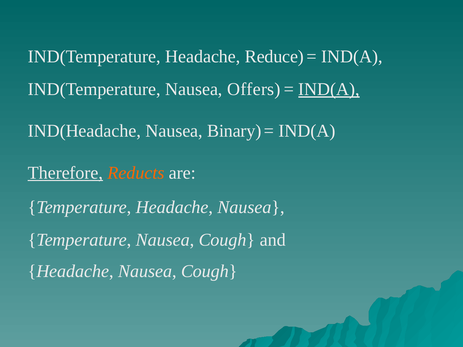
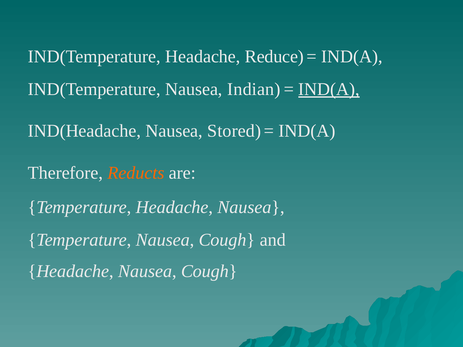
Offers: Offers -> Indian
Binary: Binary -> Stored
Therefore underline: present -> none
